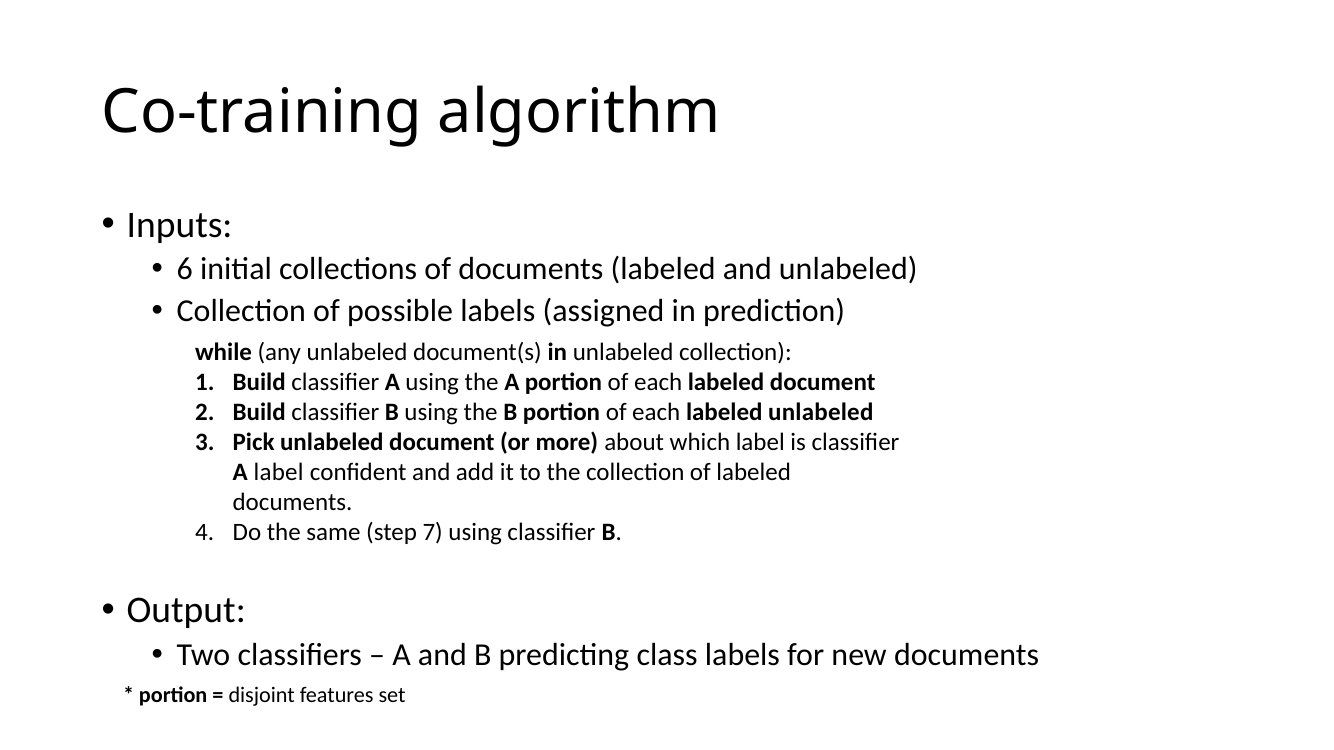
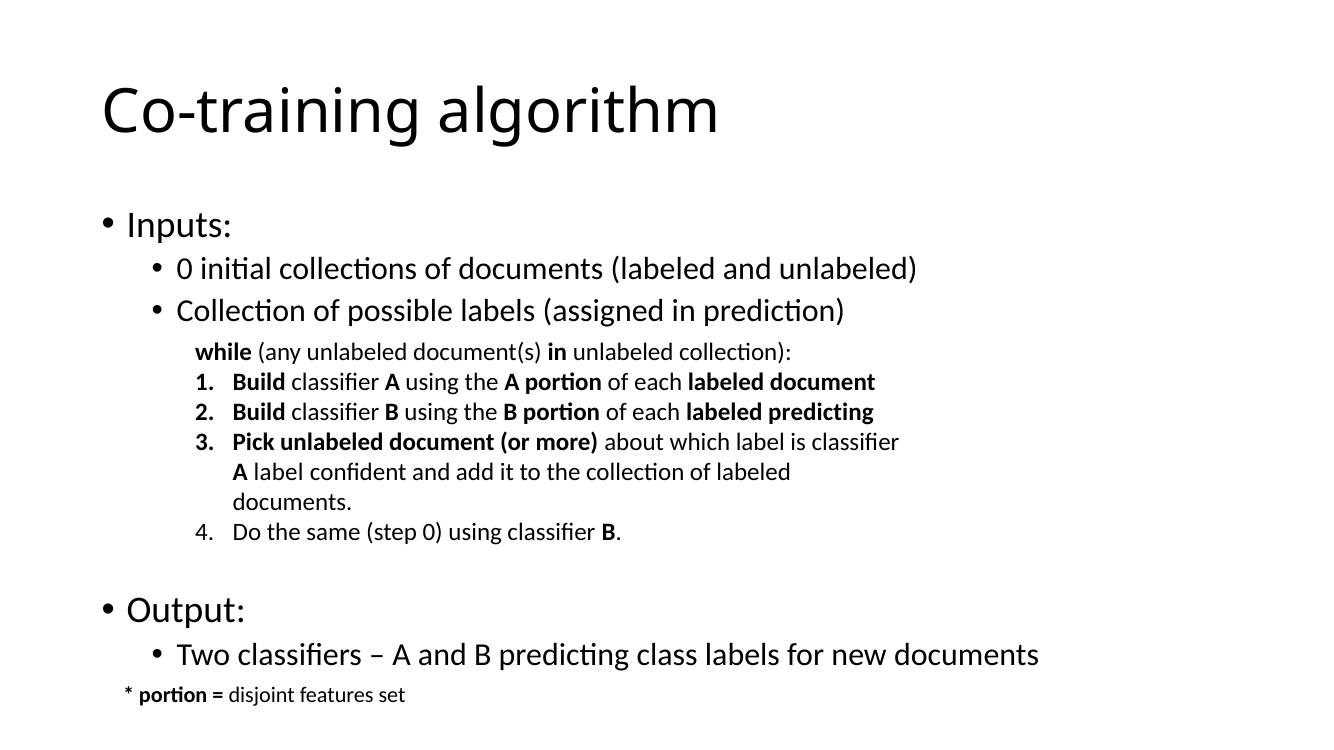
6 at (185, 269): 6 -> 0
labeled unlabeled: unlabeled -> predicting
step 7: 7 -> 0
